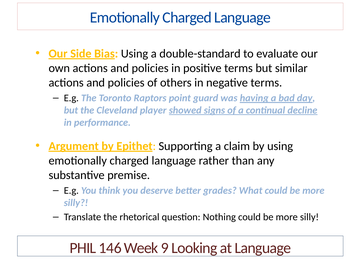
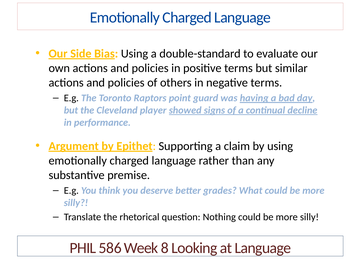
146: 146 -> 586
9: 9 -> 8
